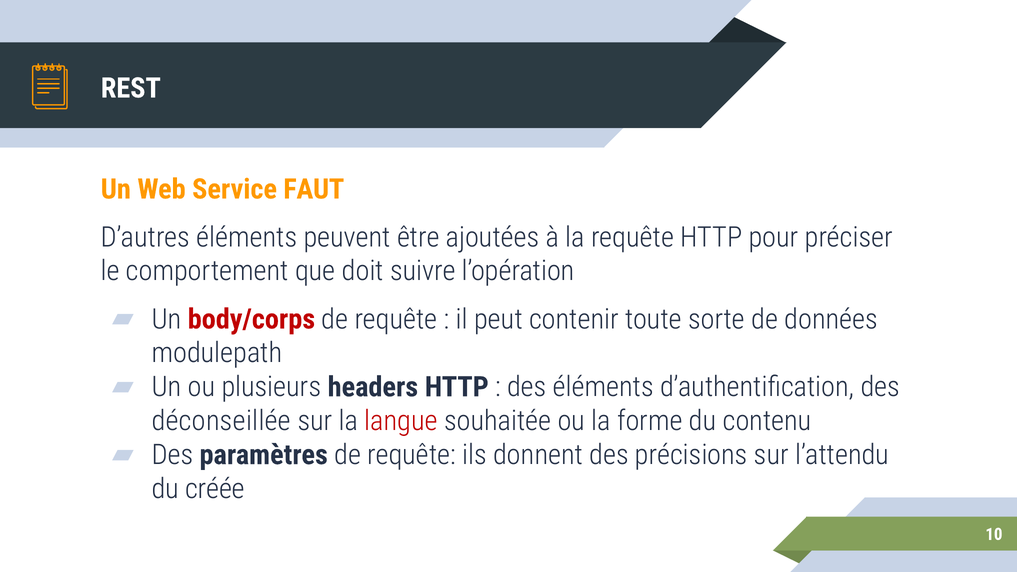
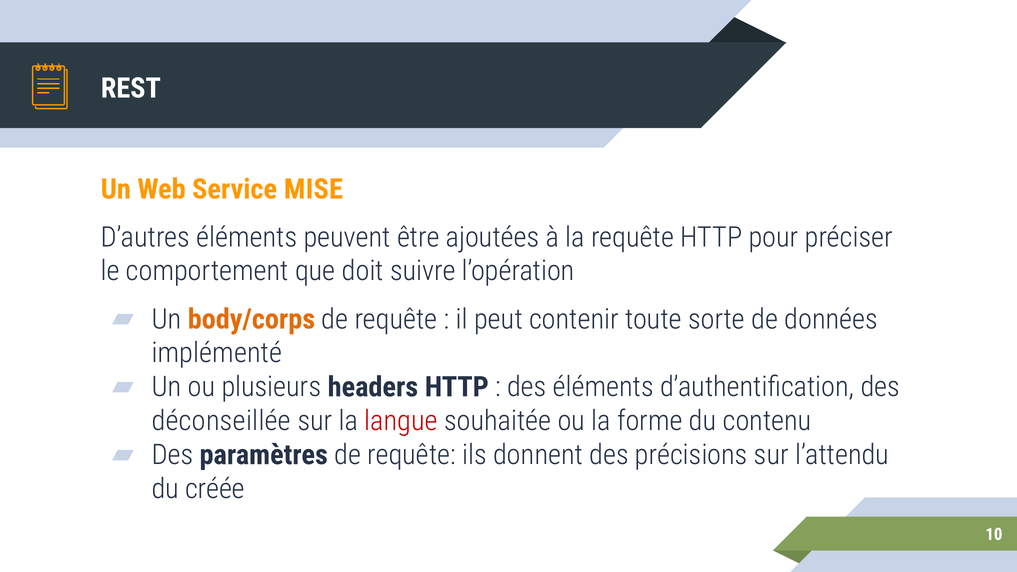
FAUT: FAUT -> MISE
body/corps colour: red -> orange
modulepath: modulepath -> implémenté
